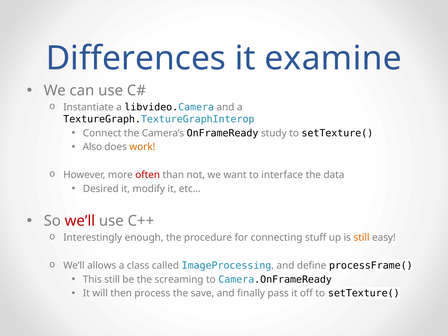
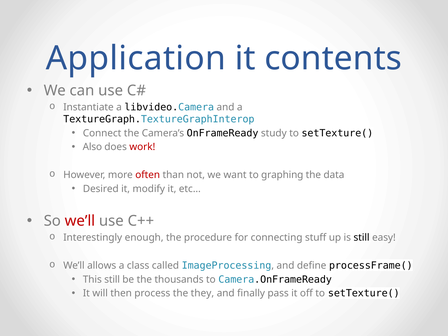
Differences: Differences -> Application
examine: examine -> contents
work colour: orange -> red
interface: interface -> graphing
still at (362, 238) colour: orange -> black
screaming: screaming -> thousands
save: save -> they
